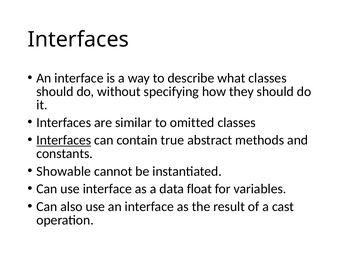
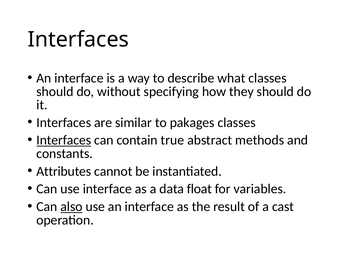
omitted: omitted -> pakages
Showable: Showable -> Attributes
also underline: none -> present
